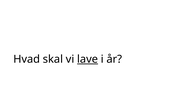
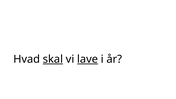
skal underline: none -> present
